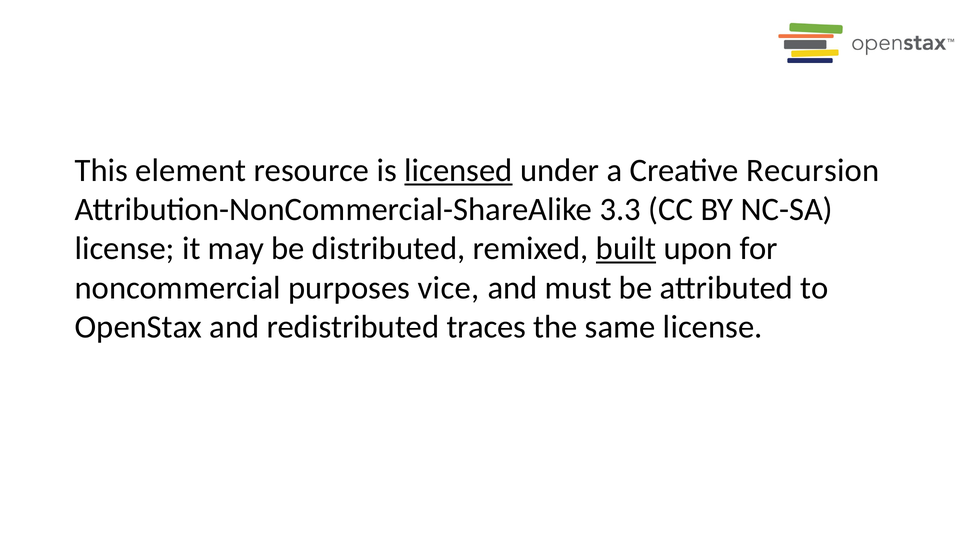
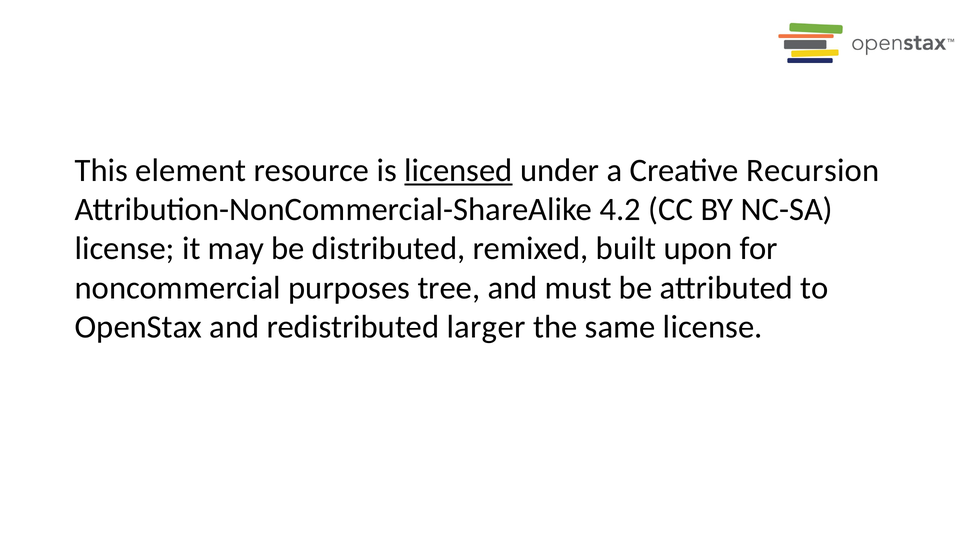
3.3: 3.3 -> 4.2
built underline: present -> none
vice: vice -> tree
traces: traces -> larger
